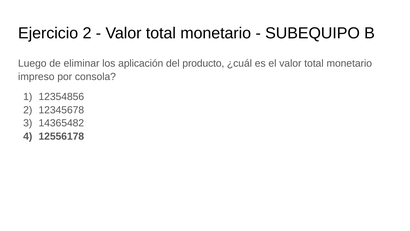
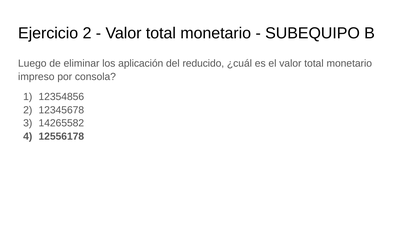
producto: producto -> reducido
14365482: 14365482 -> 14265582
